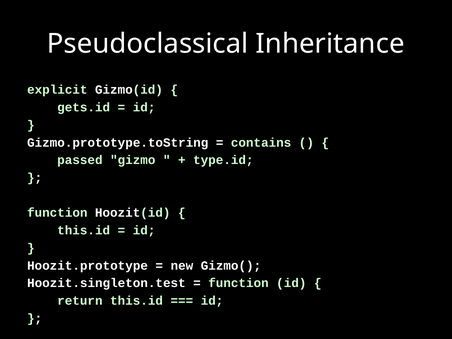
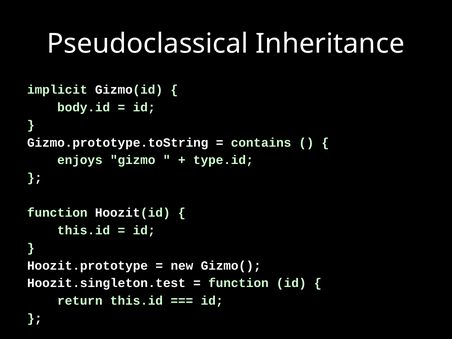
explicit: explicit -> implicit
gets.id: gets.id -> body.id
passed: passed -> enjoys
